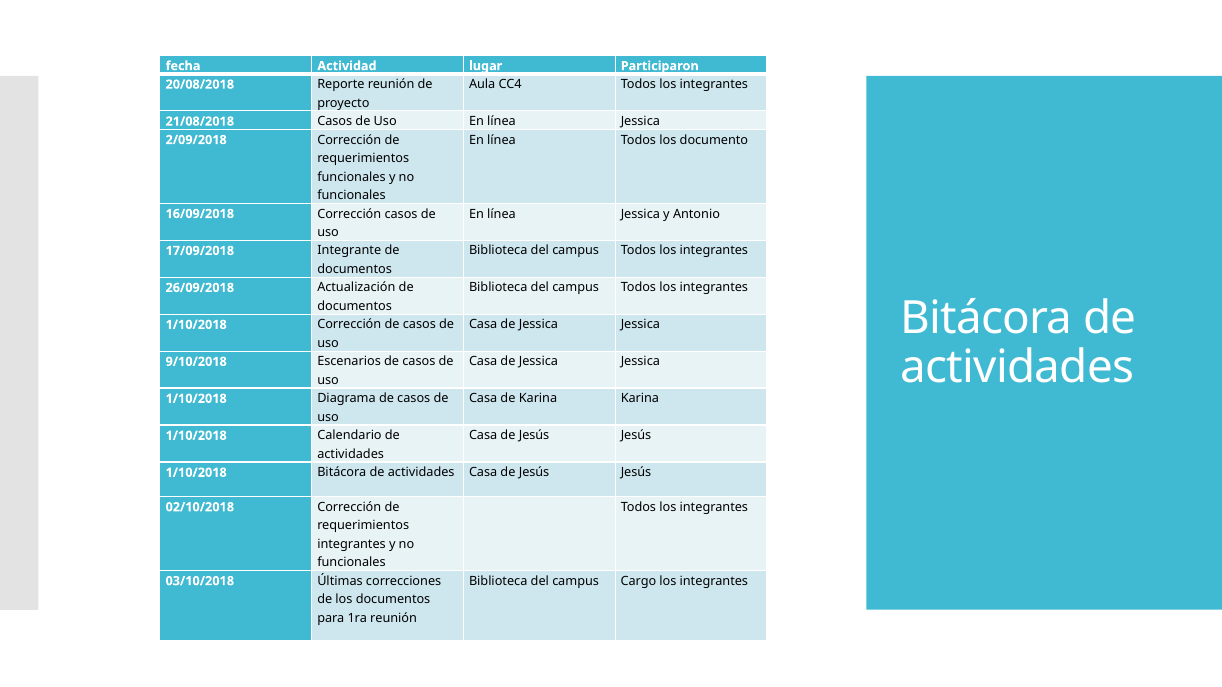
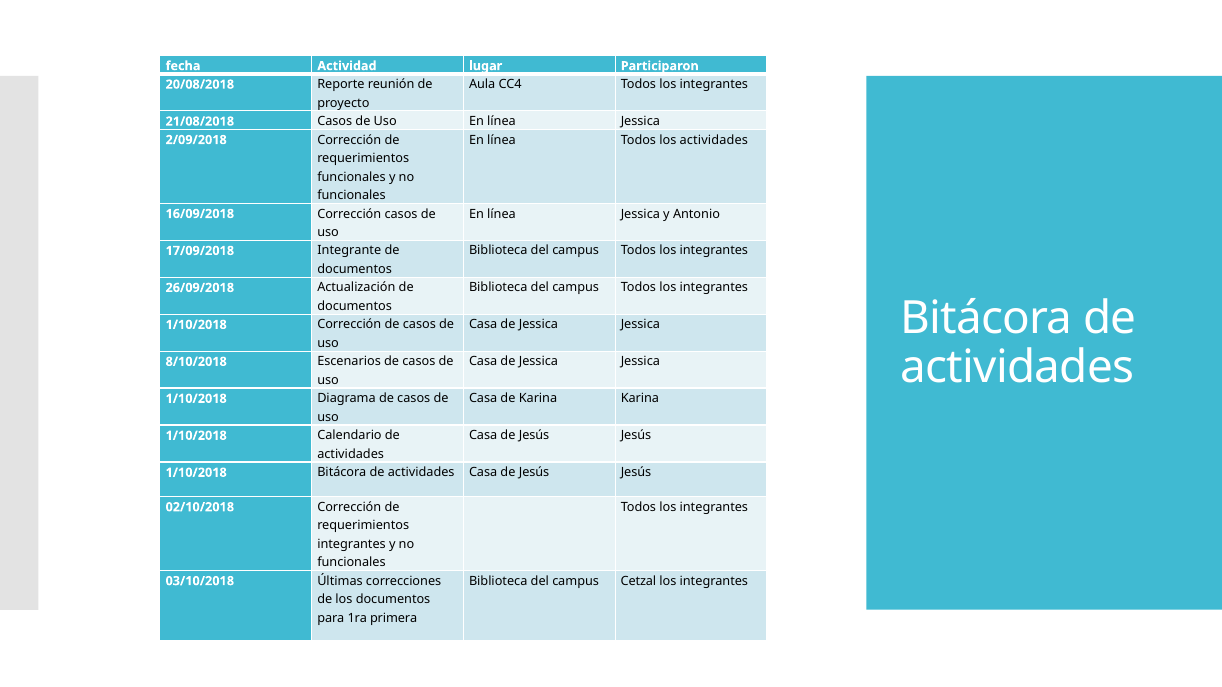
los documento: documento -> actividades
9/10/2018: 9/10/2018 -> 8/10/2018
Cargo: Cargo -> Cetzal
1ra reunión: reunión -> primera
